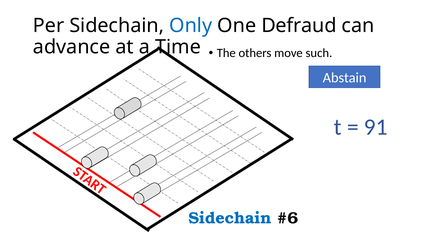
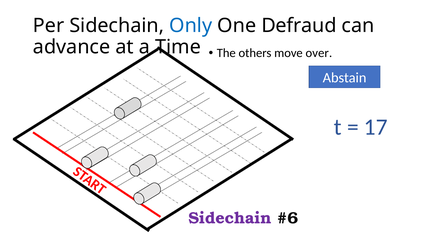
such: such -> over
91: 91 -> 17
Sidechain at (230, 218) colour: blue -> purple
